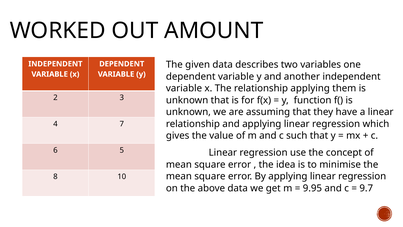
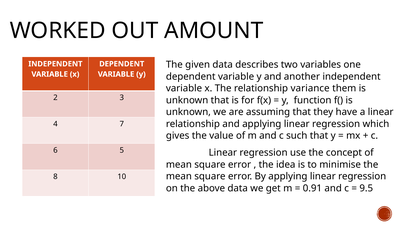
relationship applying: applying -> variance
9.95: 9.95 -> 0.91
9.7: 9.7 -> 9.5
